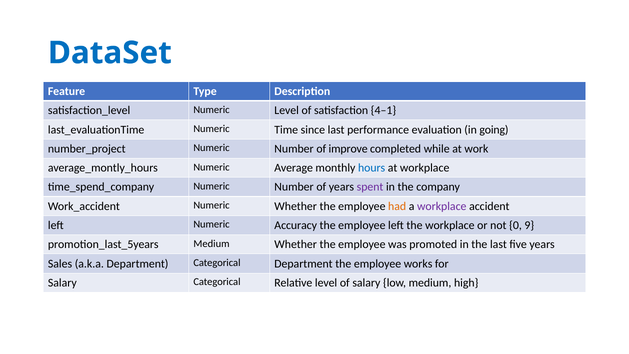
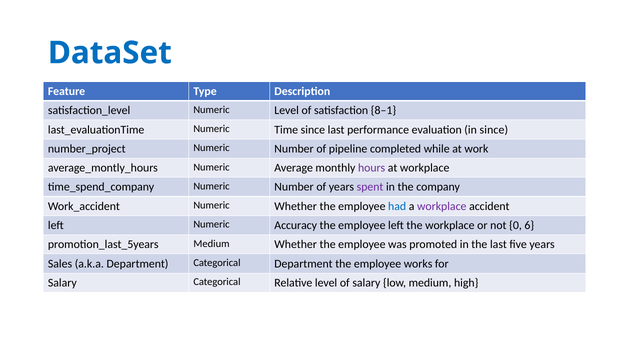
4–1: 4–1 -> 8–1
in going: going -> since
improve: improve -> pipeline
hours colour: blue -> purple
had colour: orange -> blue
9: 9 -> 6
